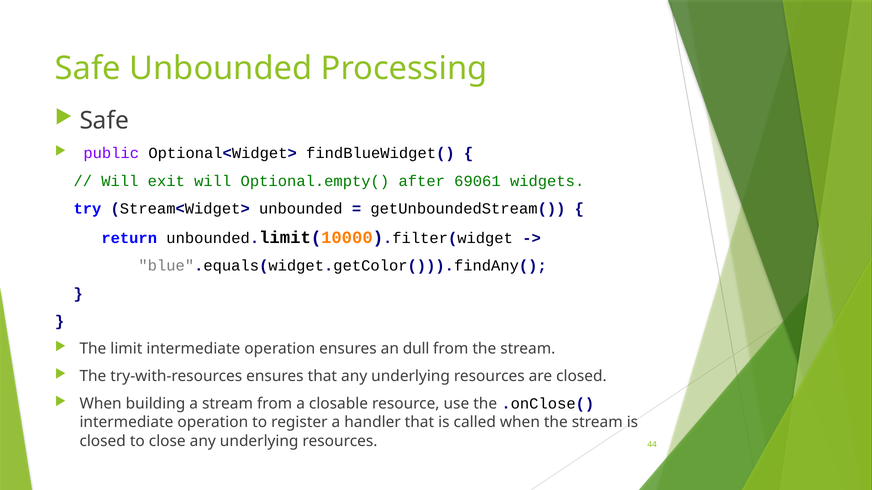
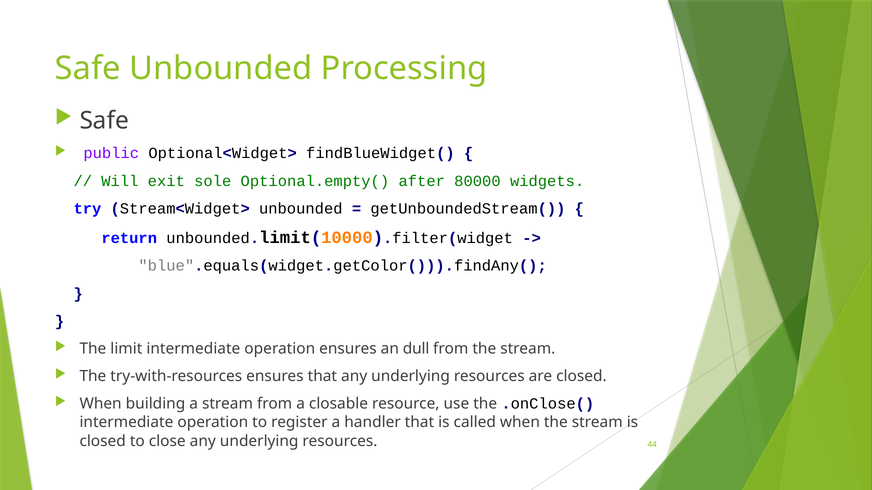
exit will: will -> sole
69061: 69061 -> 80000
